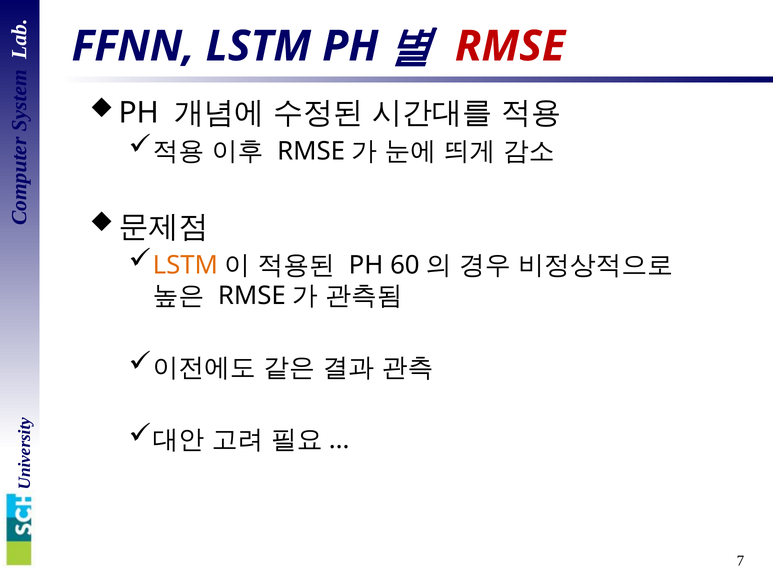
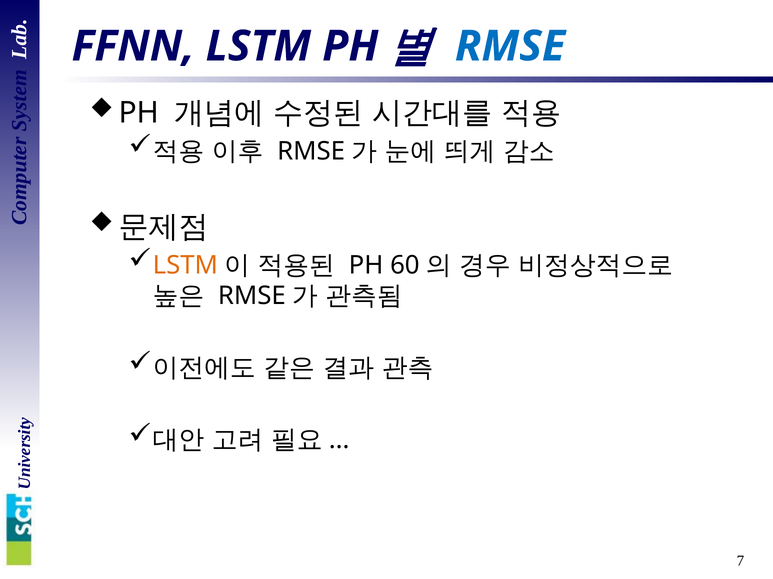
RMSE at (510, 46) colour: red -> blue
